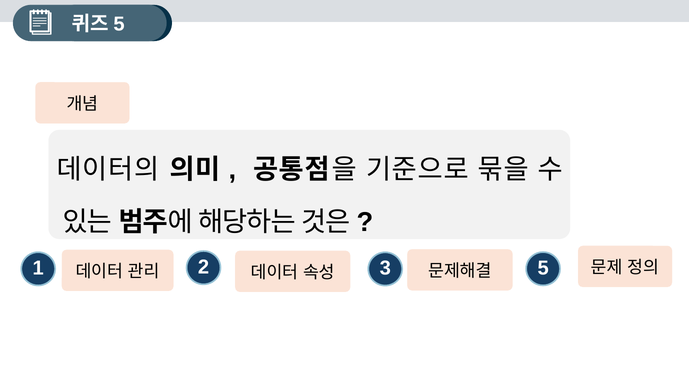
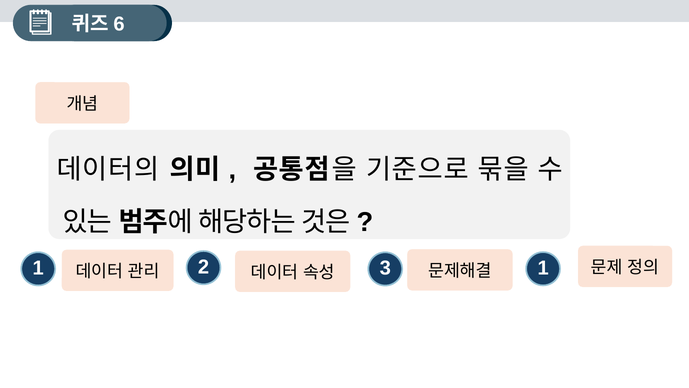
5 at (119, 24): 5 -> 6
3 5: 5 -> 1
